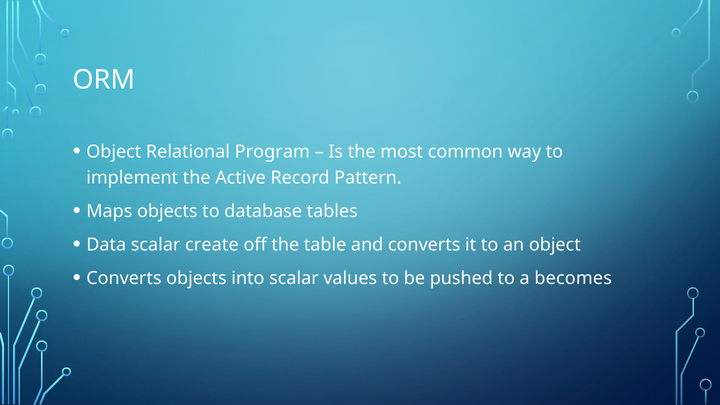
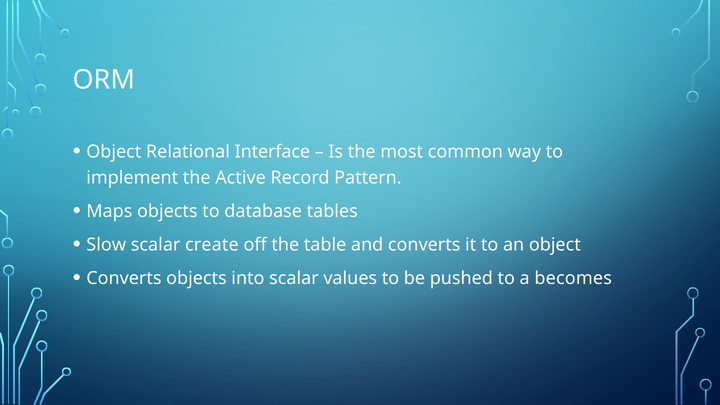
Program: Program -> Interface
Data: Data -> Slow
